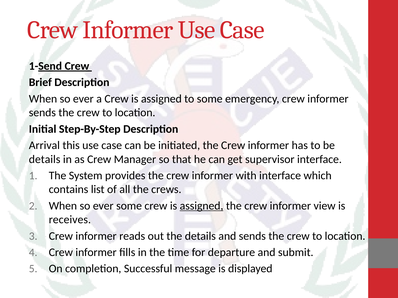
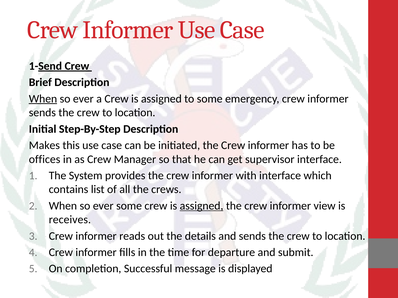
When at (43, 99) underline: none -> present
Arrival: Arrival -> Makes
details at (45, 159): details -> offices
